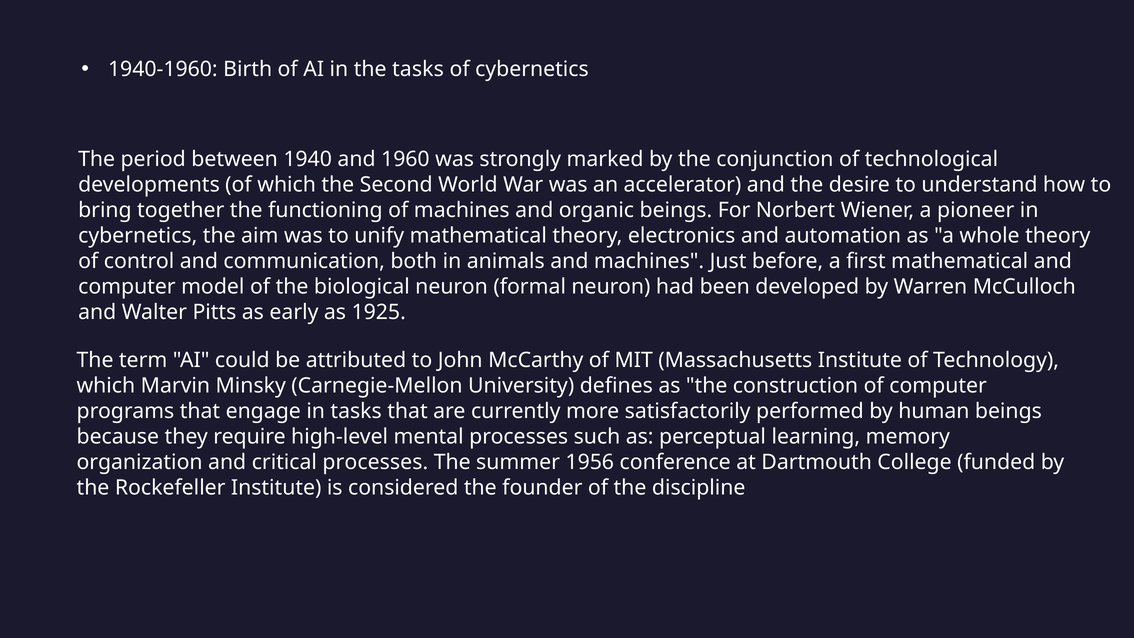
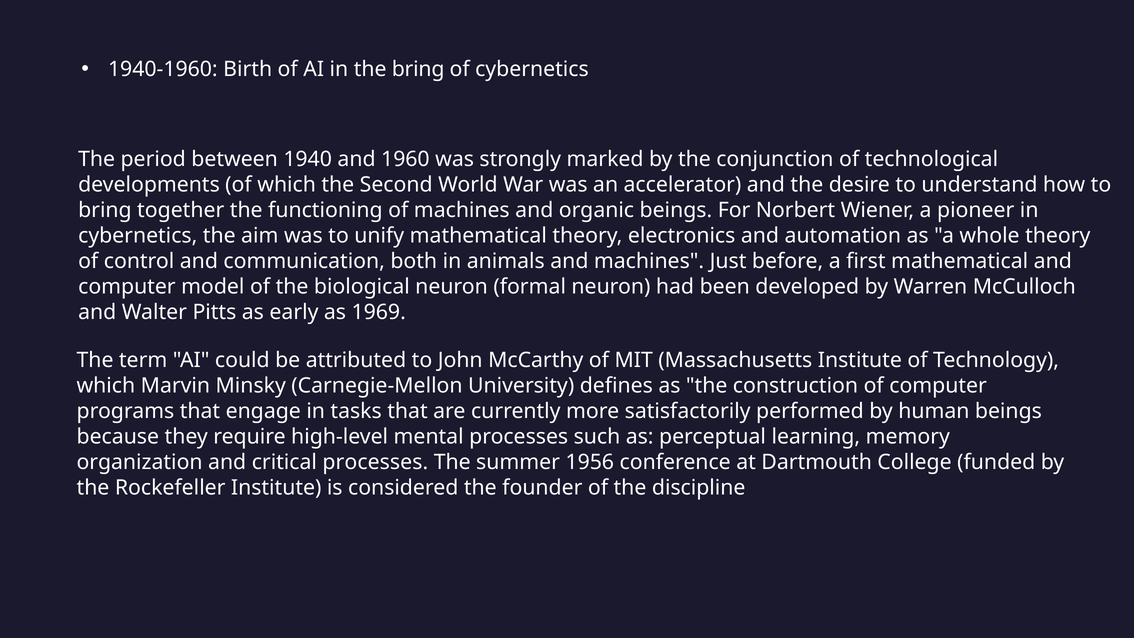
the tasks: tasks -> bring
1925: 1925 -> 1969
